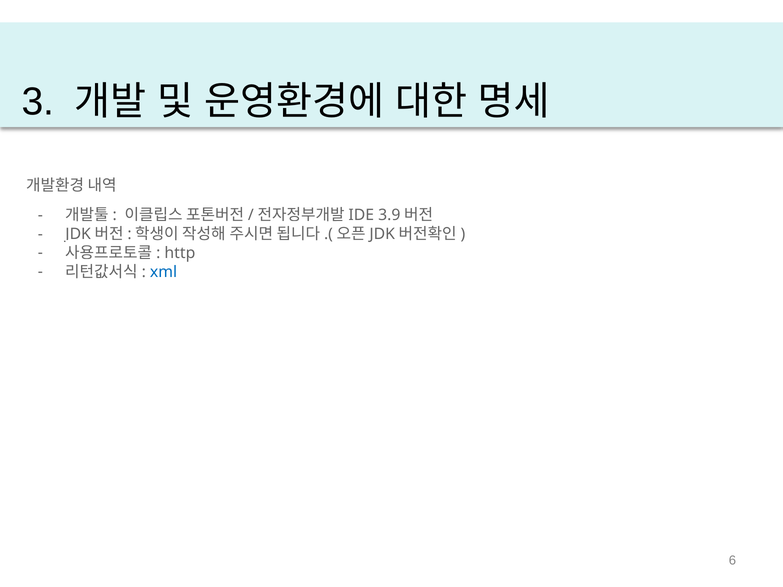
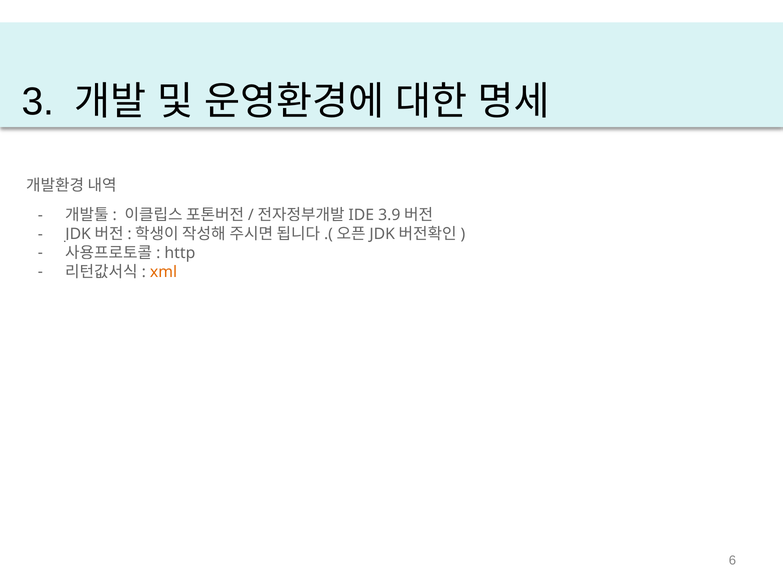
xml colour: blue -> orange
